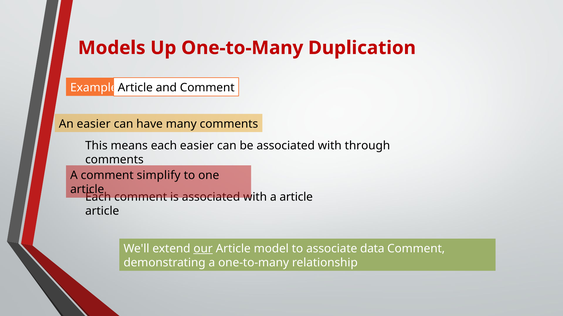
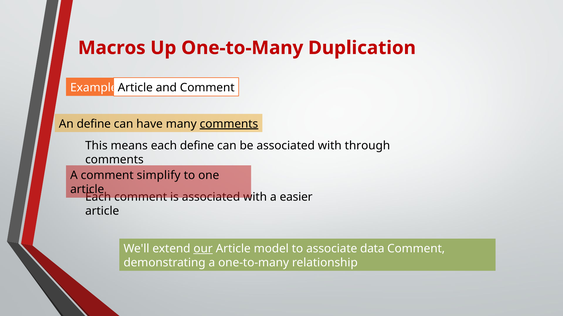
Models: Models -> Macros
An easier: easier -> define
comments at (229, 124) underline: none -> present
each easier: easier -> define
a article: article -> easier
